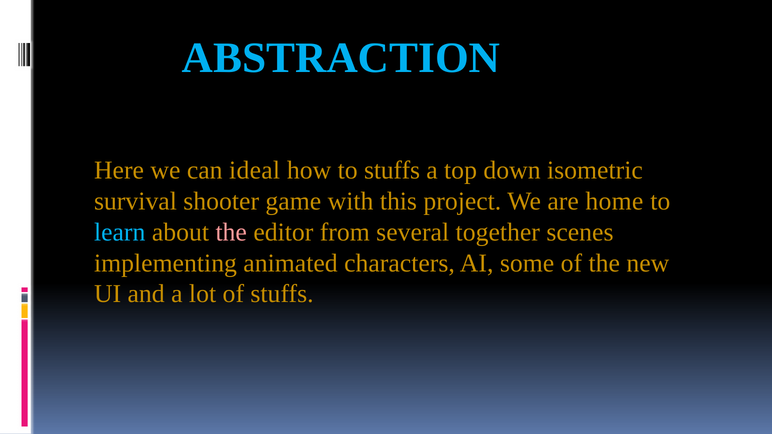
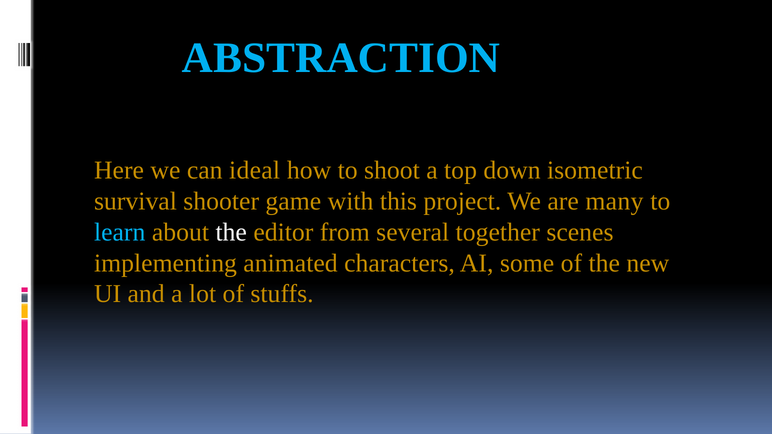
to stuffs: stuffs -> shoot
home: home -> many
the at (231, 232) colour: pink -> white
